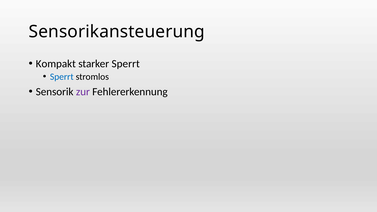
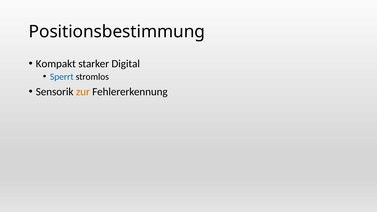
Sensorikansteuerung: Sensorikansteuerung -> Positionsbestimmung
starker Sperrt: Sperrt -> Digital
zur colour: purple -> orange
